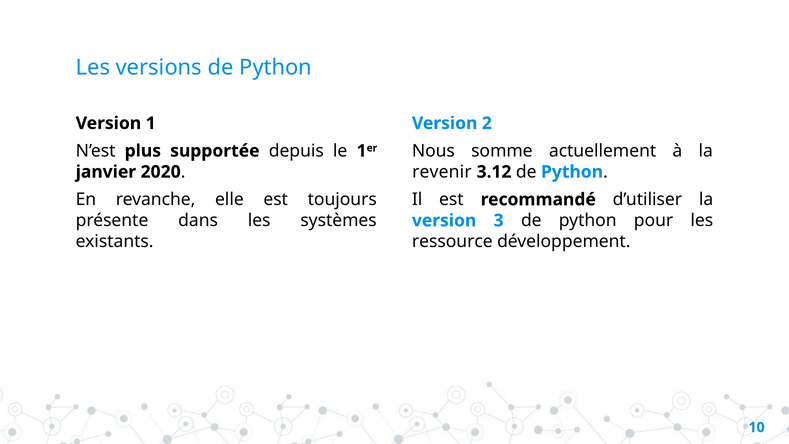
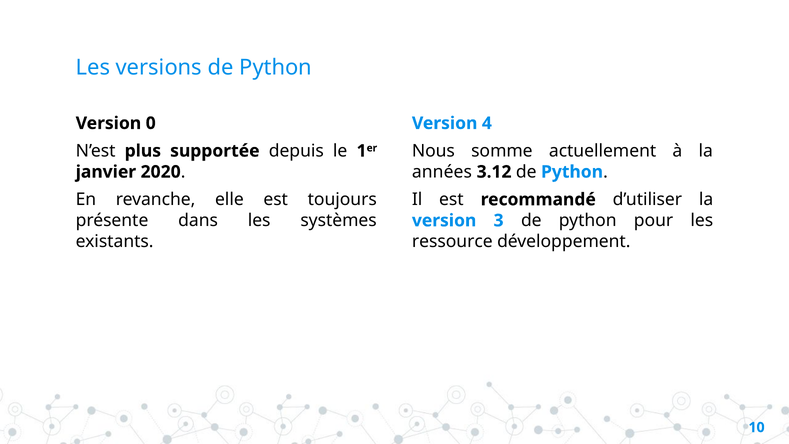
1: 1 -> 0
2: 2 -> 4
revenir: revenir -> années
